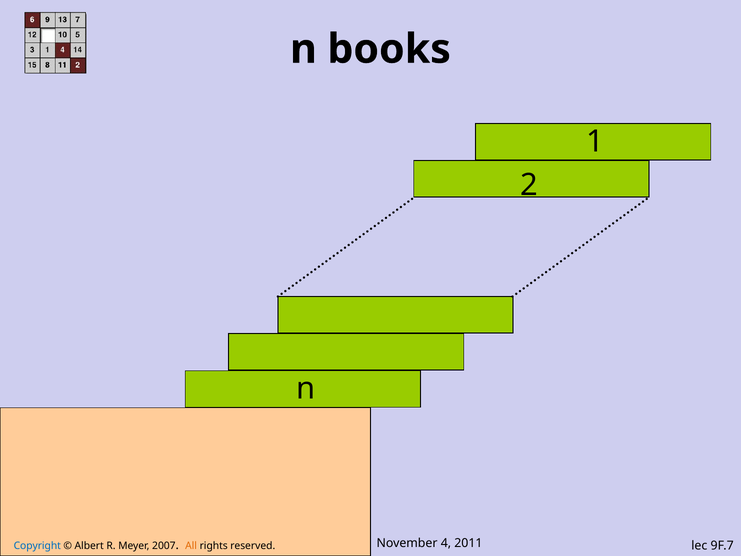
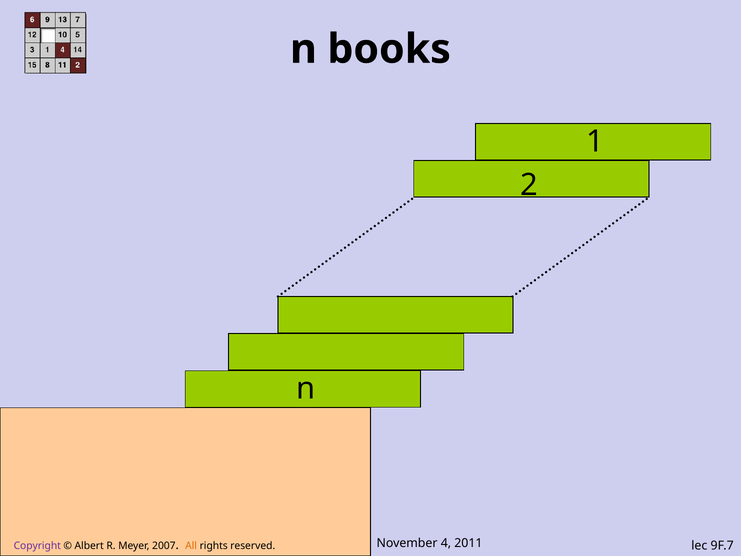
Copyright colour: blue -> purple
